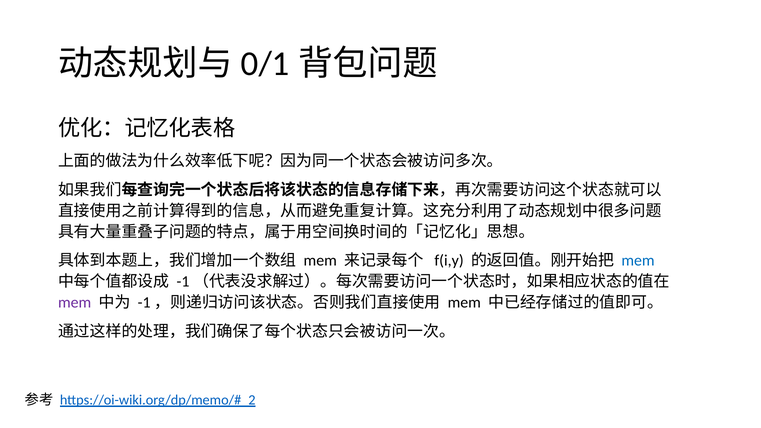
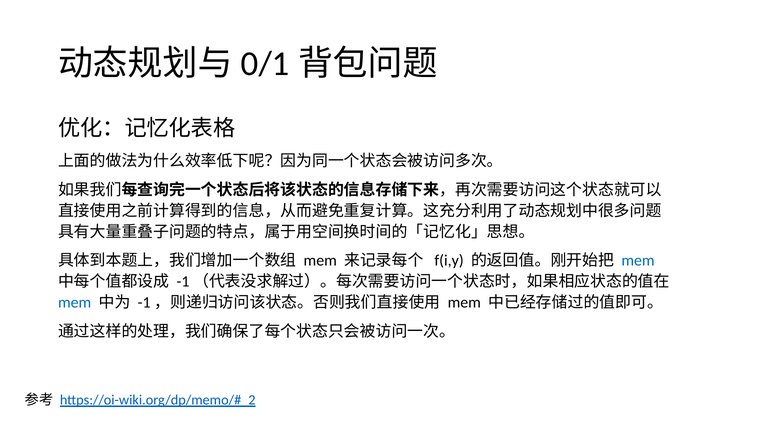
mem at (75, 303) colour: purple -> blue
